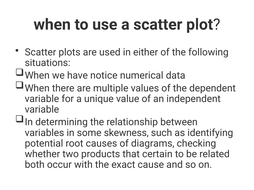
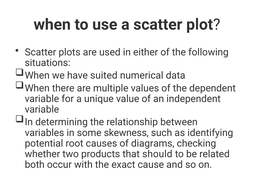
notice: notice -> suited
certain: certain -> should
